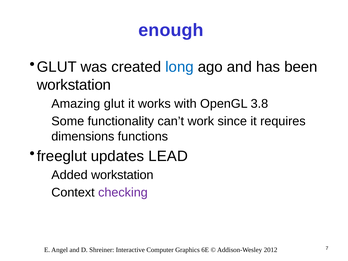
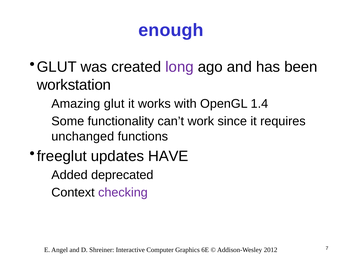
long colour: blue -> purple
3.8: 3.8 -> 1.4
dimensions: dimensions -> unchanged
LEAD: LEAD -> HAVE
workstation at (122, 175): workstation -> deprecated
